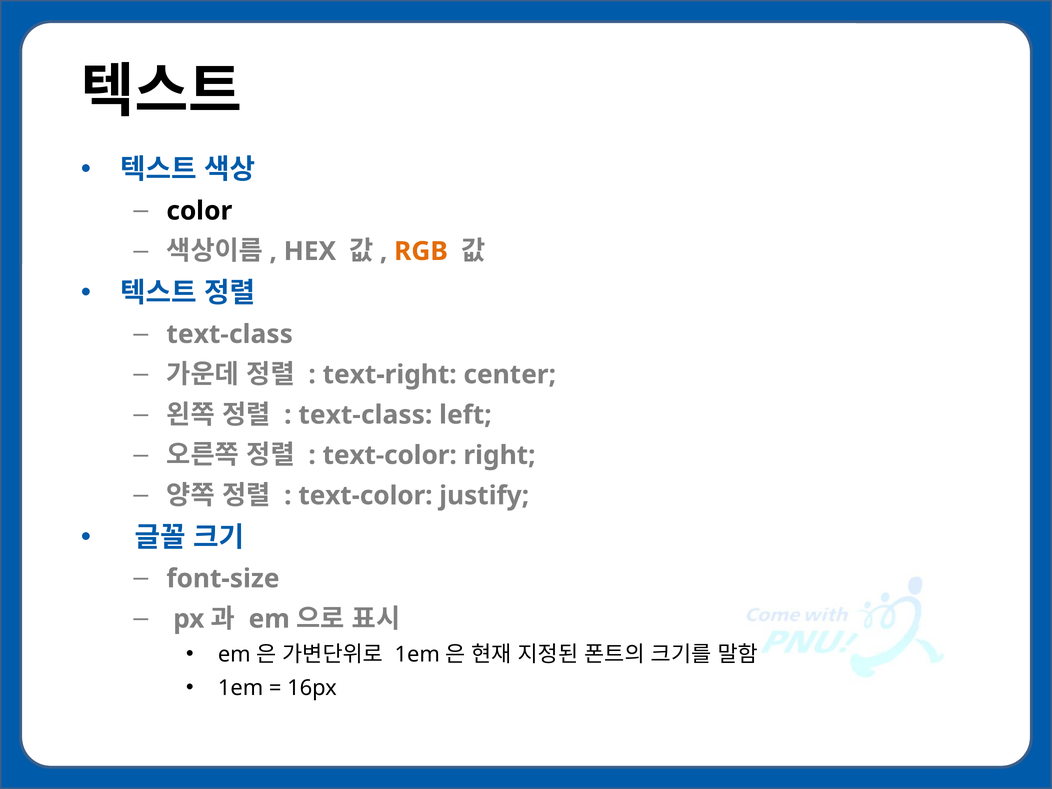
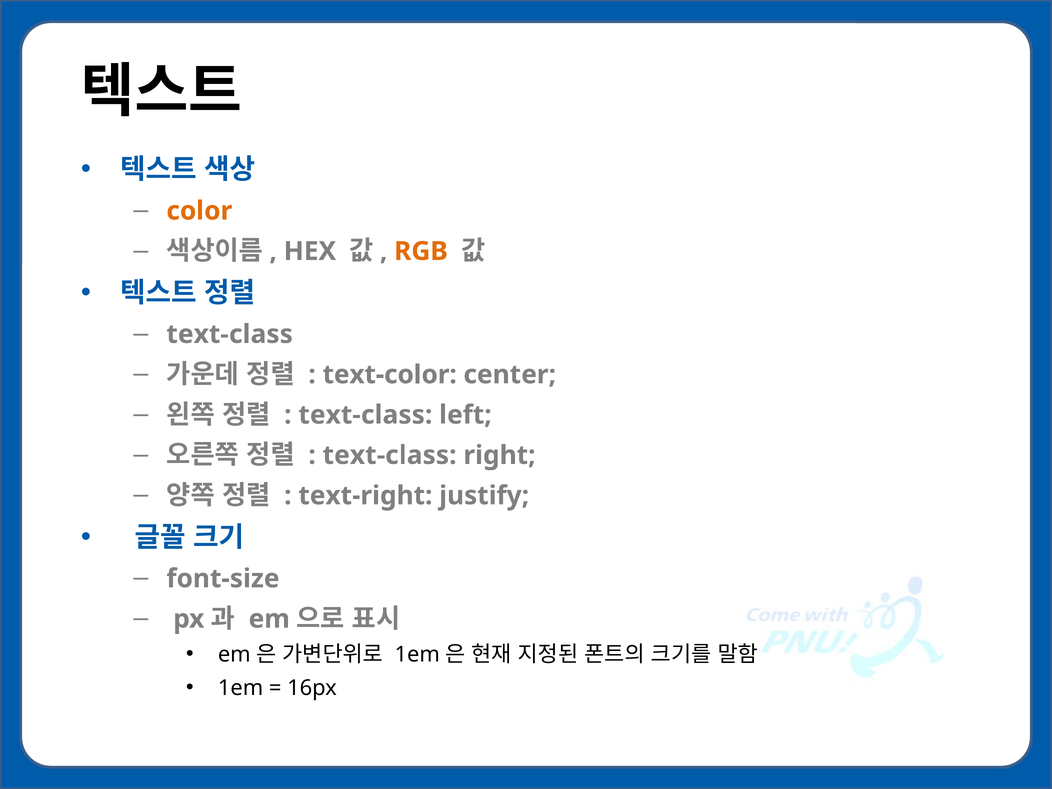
color colour: black -> orange
text-right: text-right -> text-color
text-color at (390, 455): text-color -> text-class
text-color at (365, 496): text-color -> text-right
